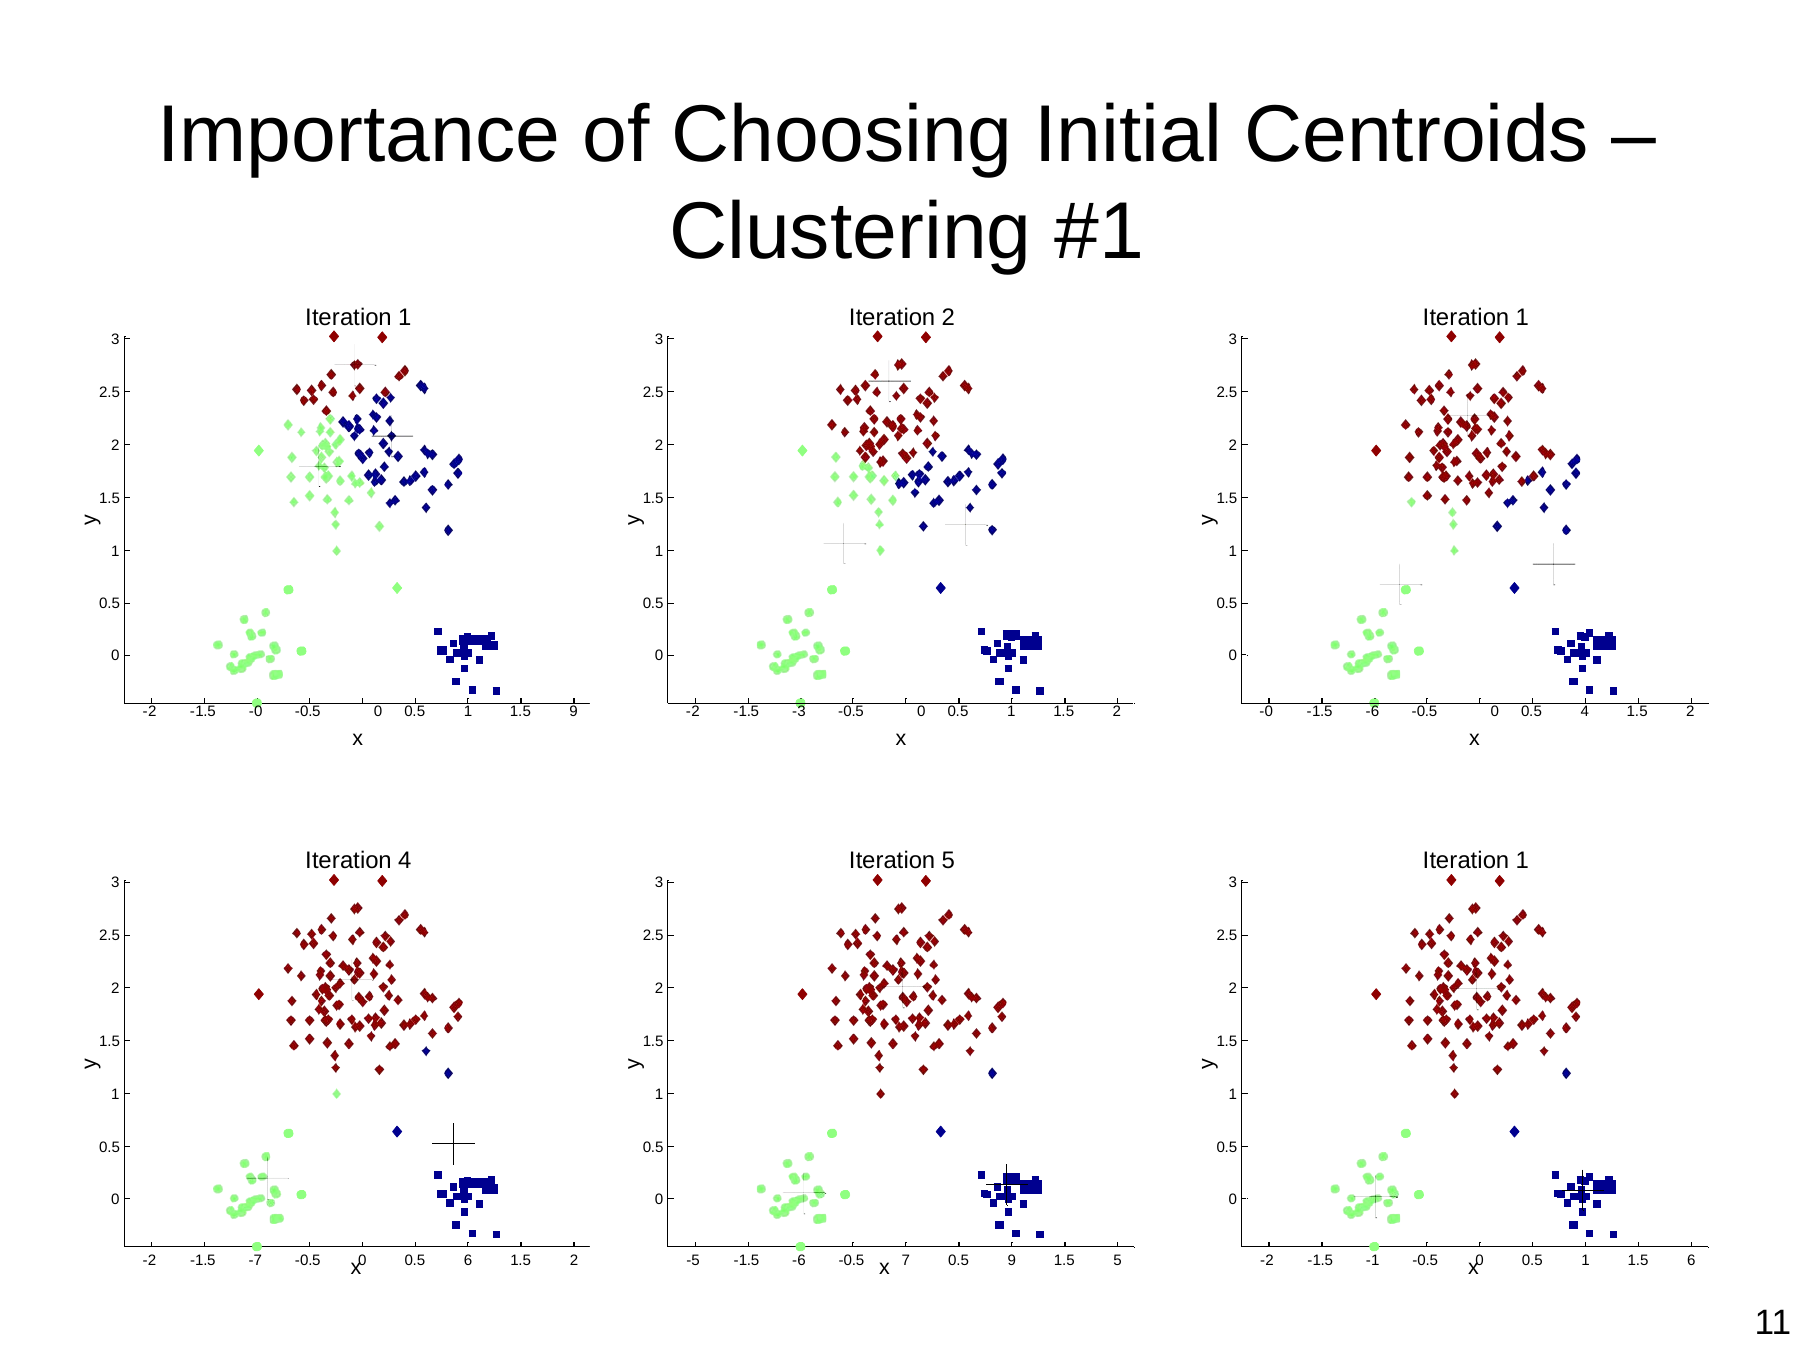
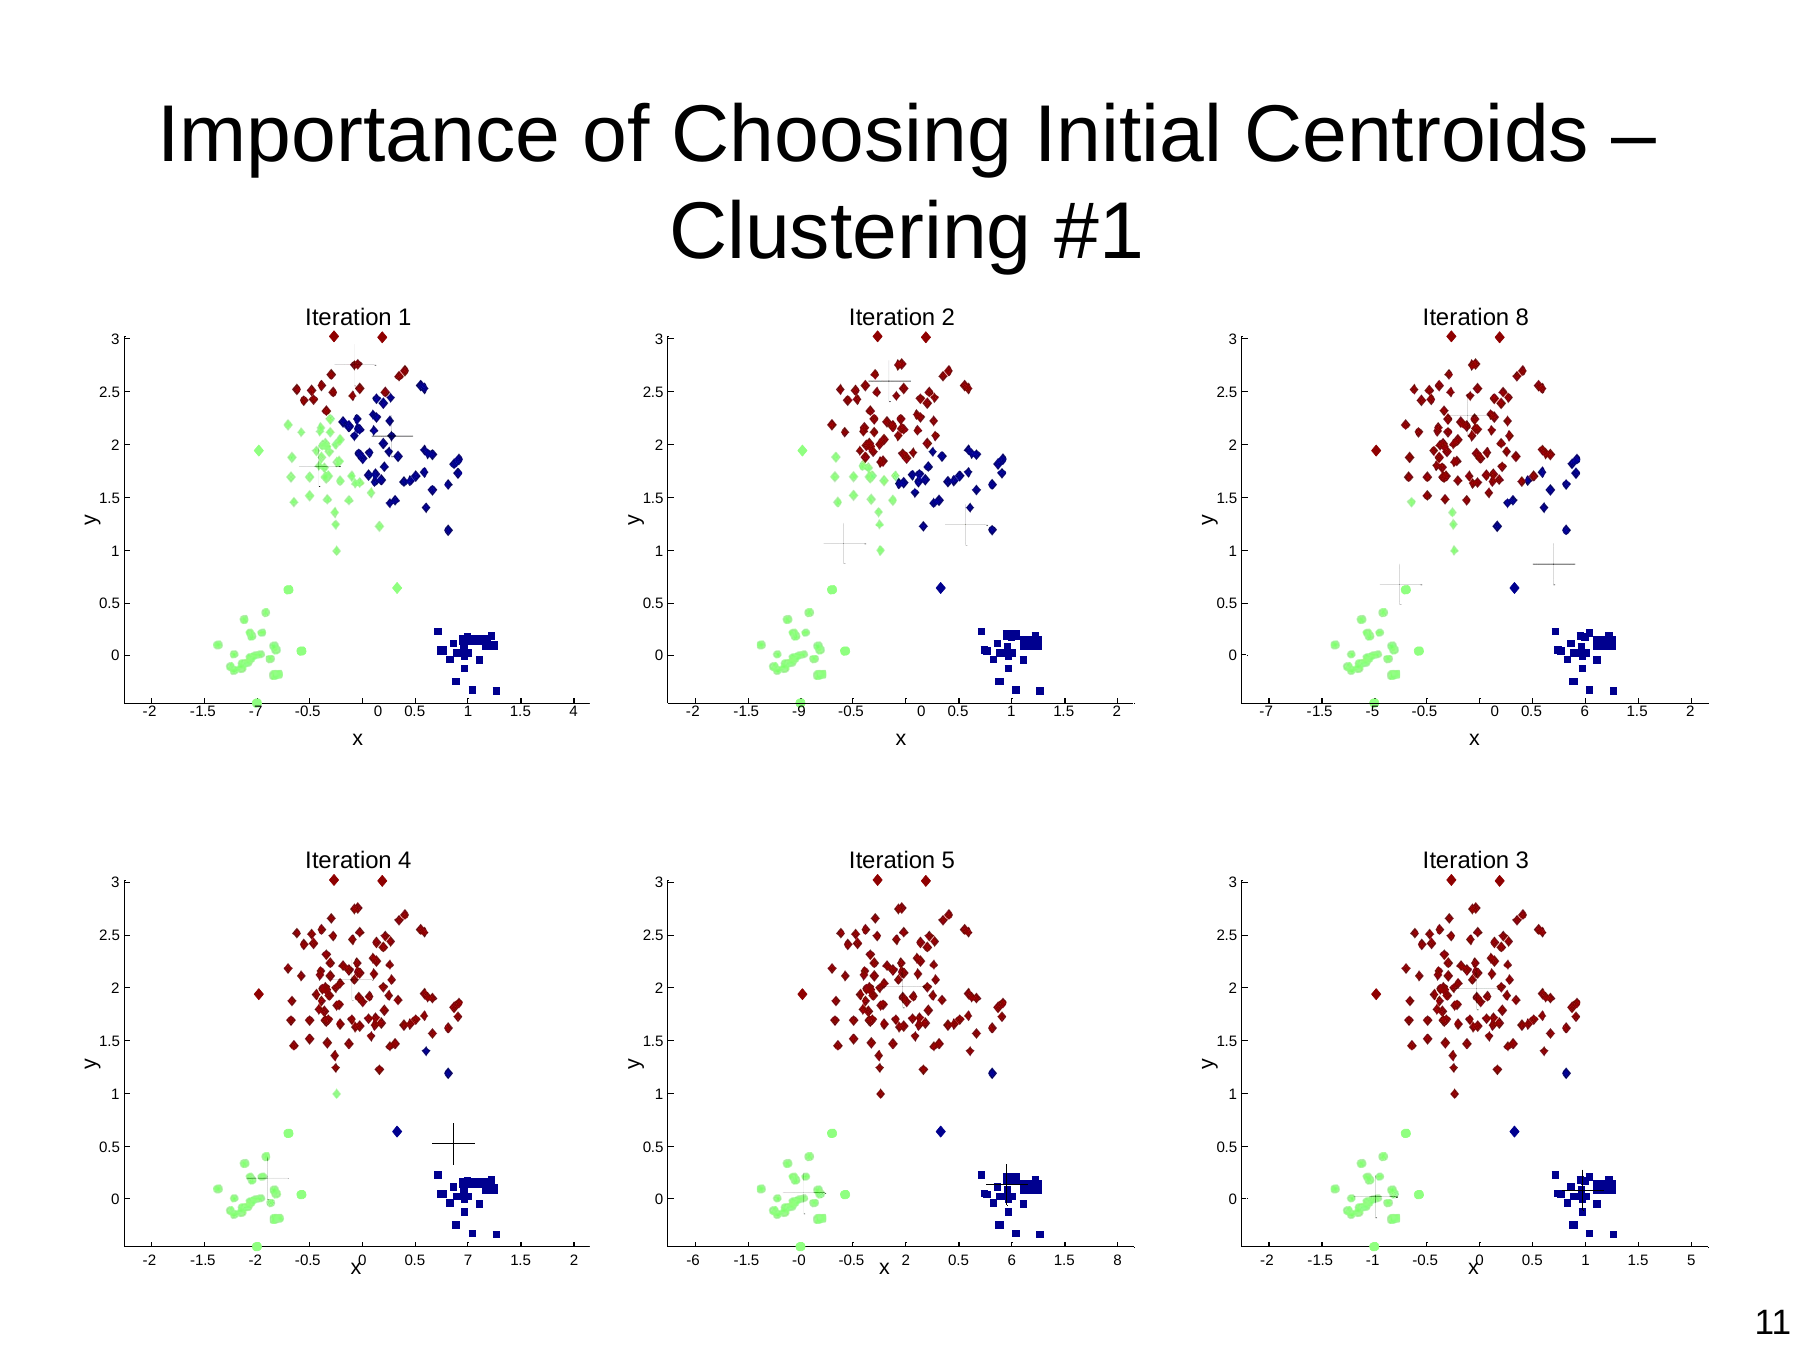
1 at (1522, 317): 1 -> 8
-1.5 -0: -0 -> -7
1.5 9: 9 -> 4
-3: -3 -> -9
2 -0: -0 -> -7
-6 at (1372, 712): -6 -> -5
0 0.5 4: 4 -> 6
1 at (1522, 861): 1 -> 3
-1.5 -7: -7 -> -2
0.5 6: 6 -> 7
-5: -5 -> -6
-6 at (799, 1261): -6 -> -0
-0.5 7: 7 -> 2
9 at (1012, 1261): 9 -> 6
1.5 5: 5 -> 8
1.5 6: 6 -> 5
